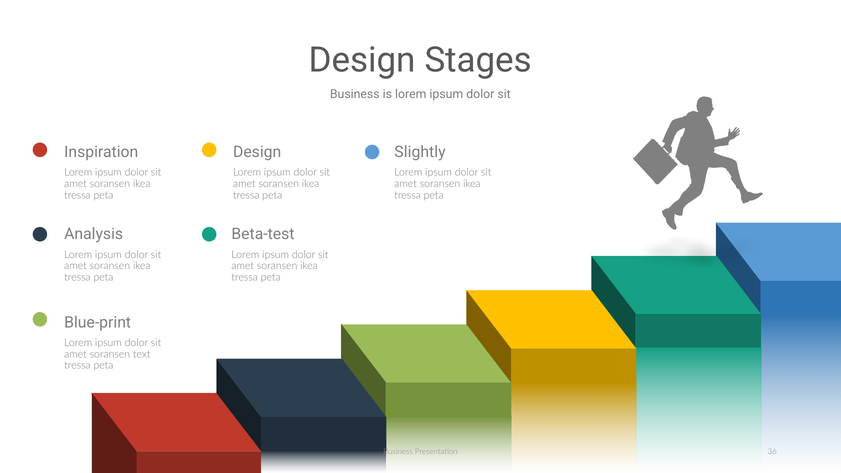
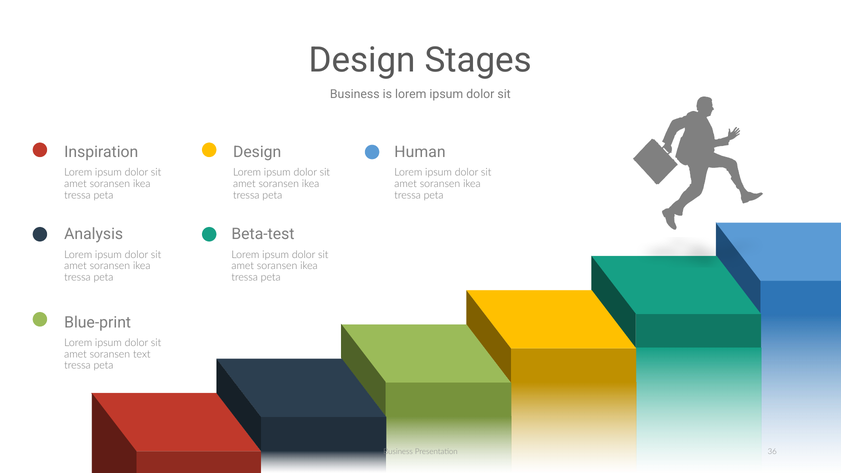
Slightly: Slightly -> Human
